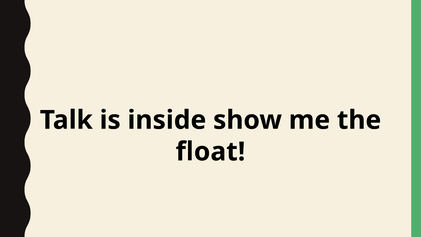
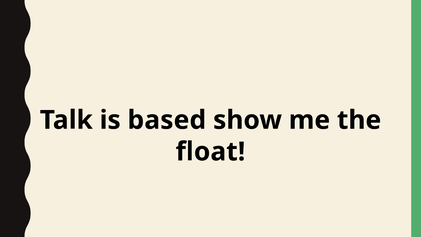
inside: inside -> based
